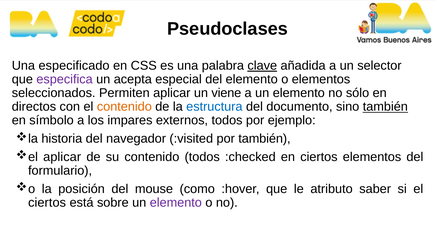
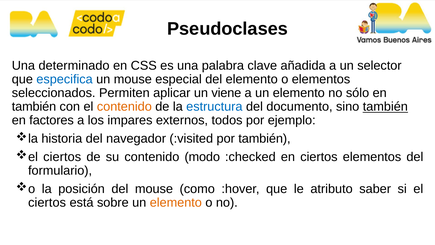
especificado: especificado -> determinado
clave underline: present -> none
especifica colour: purple -> blue
un acepta: acepta -> mouse
directos at (34, 107): directos -> también
símbolo: símbolo -> factores
aplicar at (62, 157): aplicar -> ciertos
contenido todos: todos -> modo
elemento at (176, 202) colour: purple -> orange
